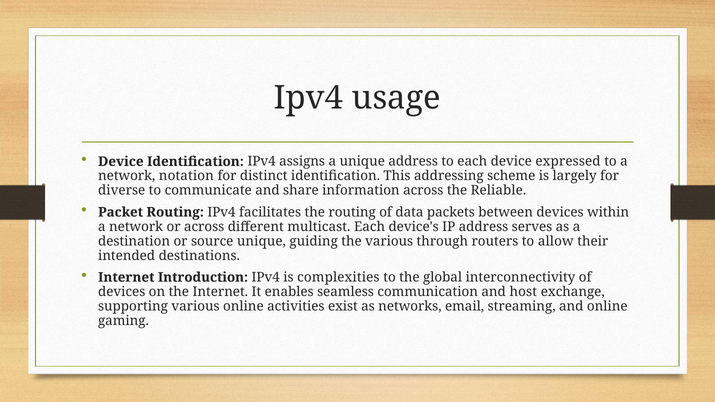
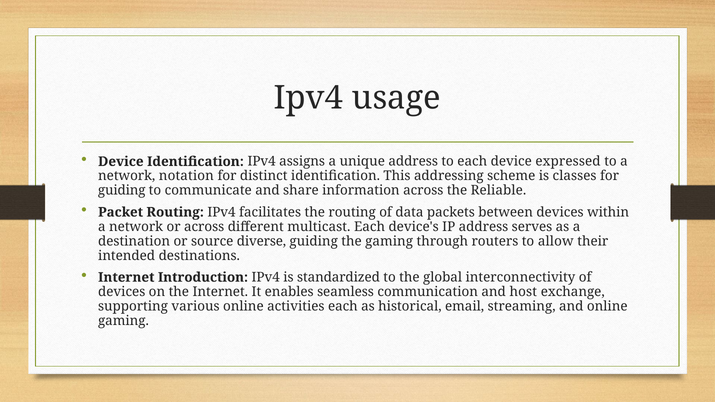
largely: largely -> classes
diverse at (122, 191): diverse -> guiding
source unique: unique -> diverse
the various: various -> gaming
complexities: complexities -> standardized
activities exist: exist -> each
networks: networks -> historical
